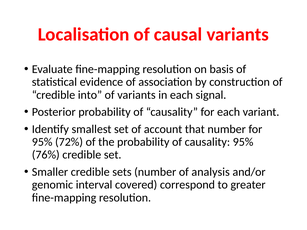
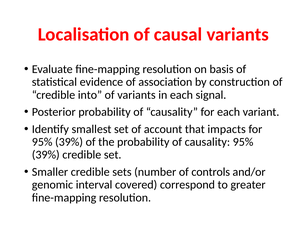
that number: number -> impacts
72% at (69, 142): 72% -> 39%
76% at (46, 155): 76% -> 39%
analysis: analysis -> controls
